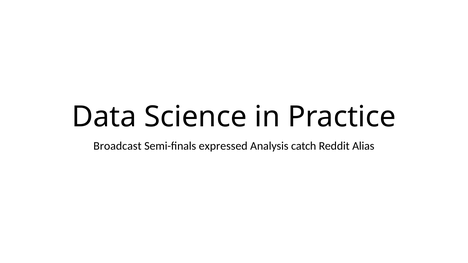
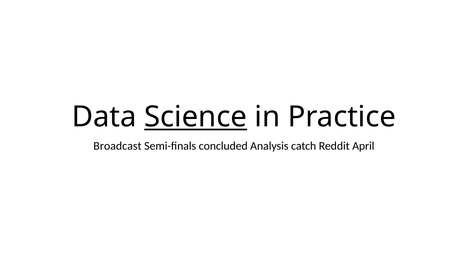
Science underline: none -> present
expressed: expressed -> concluded
Alias: Alias -> April
